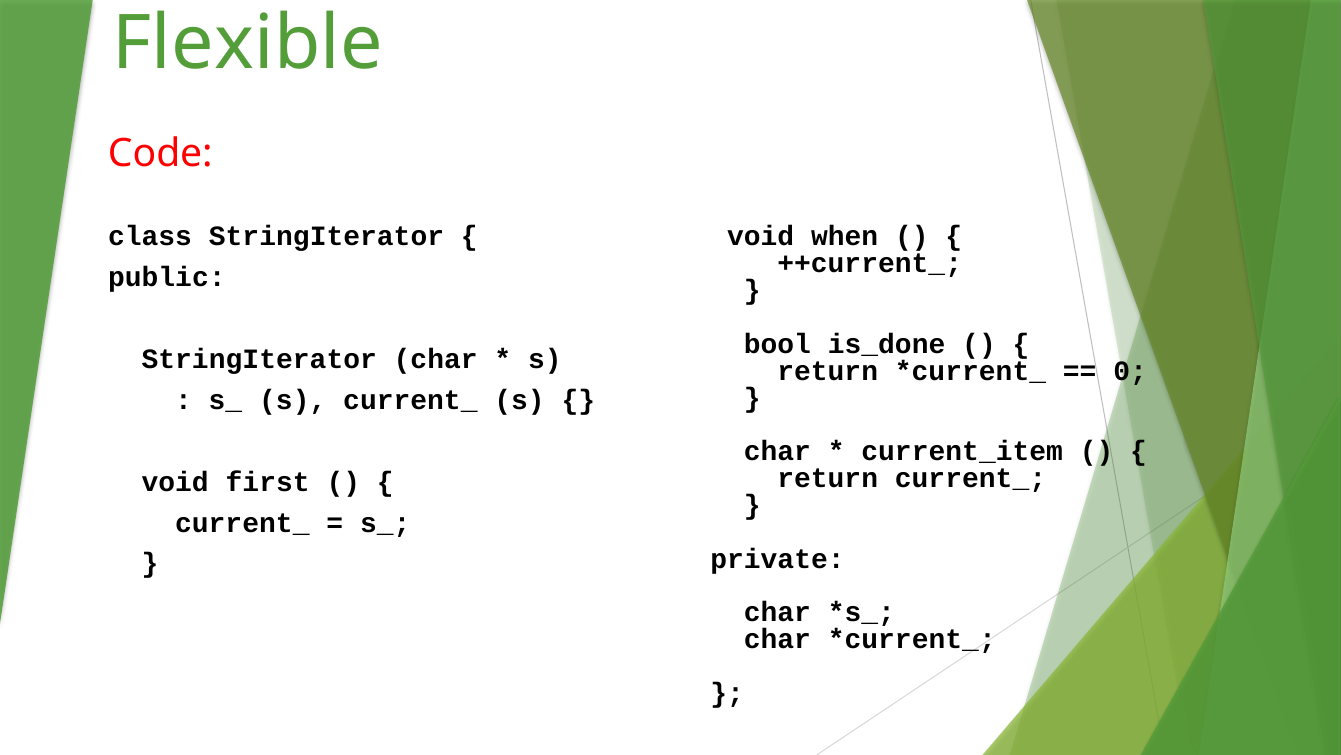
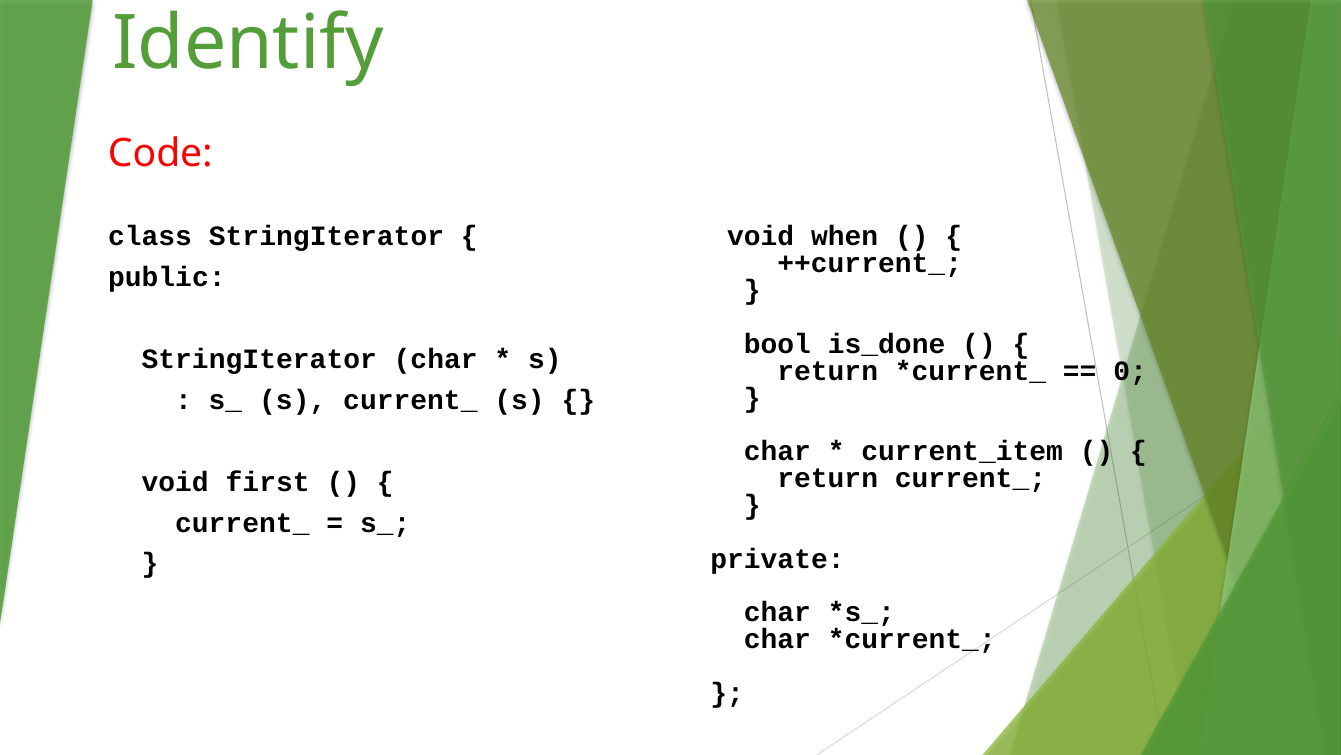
Flexible: Flexible -> Identify
